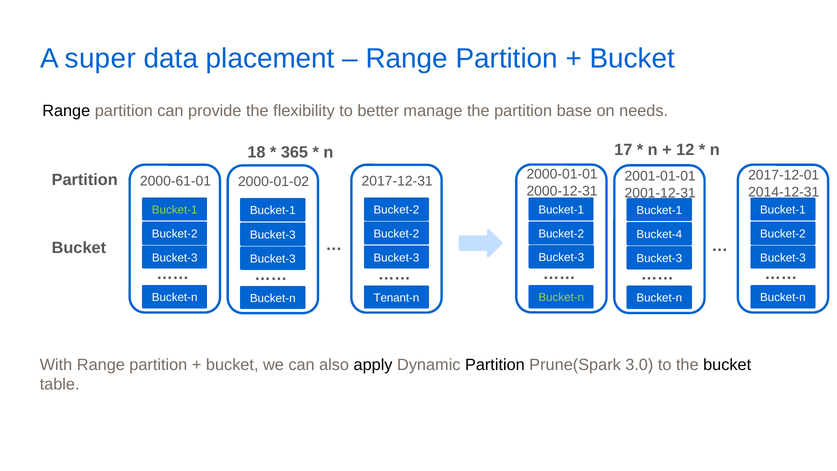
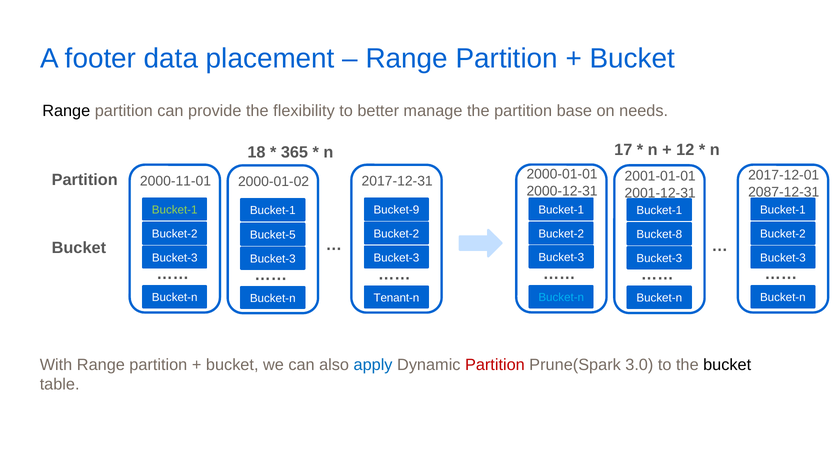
super: super -> footer
2000-61-01: 2000-61-01 -> 2000-11-01
2014-12-31: 2014-12-31 -> 2087-12-31
Bucket-2 at (396, 210): Bucket-2 -> Bucket-9
Bucket-4: Bucket-4 -> Bucket-8
Bucket-3 at (273, 235): Bucket-3 -> Bucket-5
Bucket-n at (561, 297) colour: light green -> light blue
apply colour: black -> blue
Partition at (495, 365) colour: black -> red
